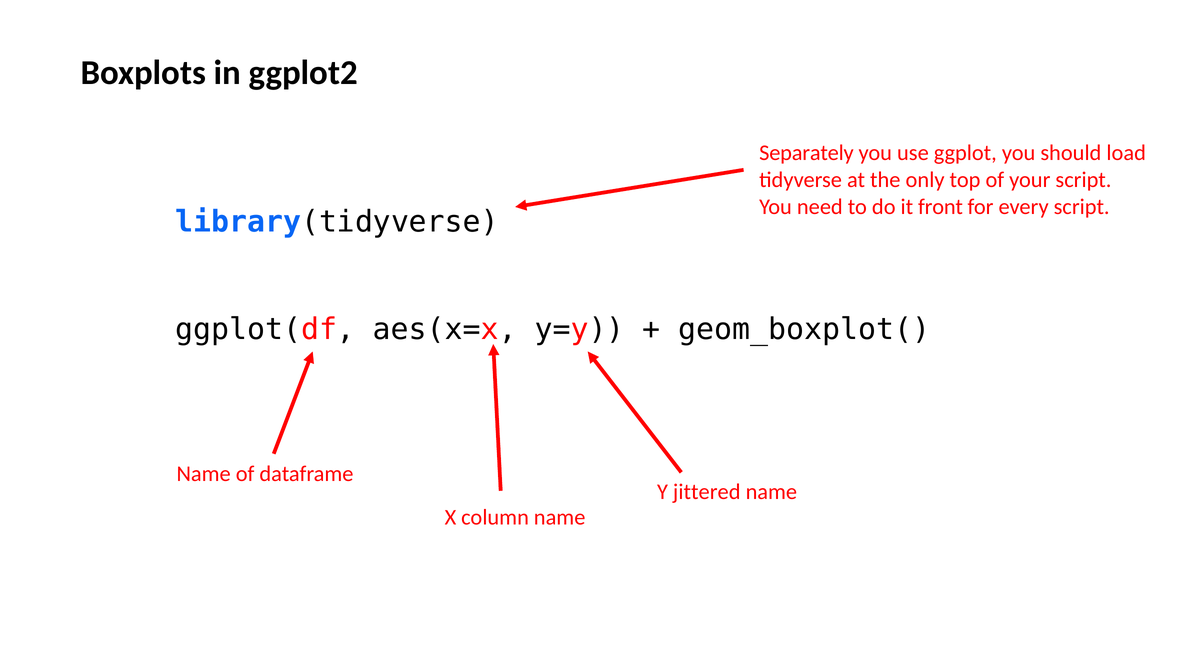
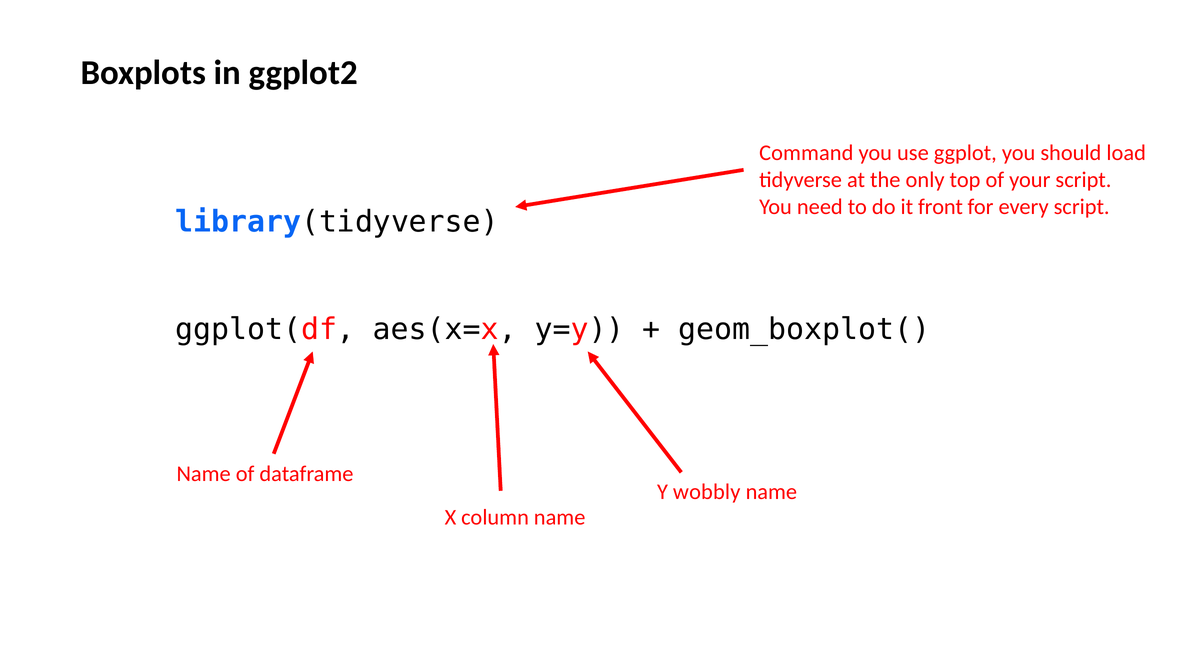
Separately: Separately -> Command
jittered: jittered -> wobbly
